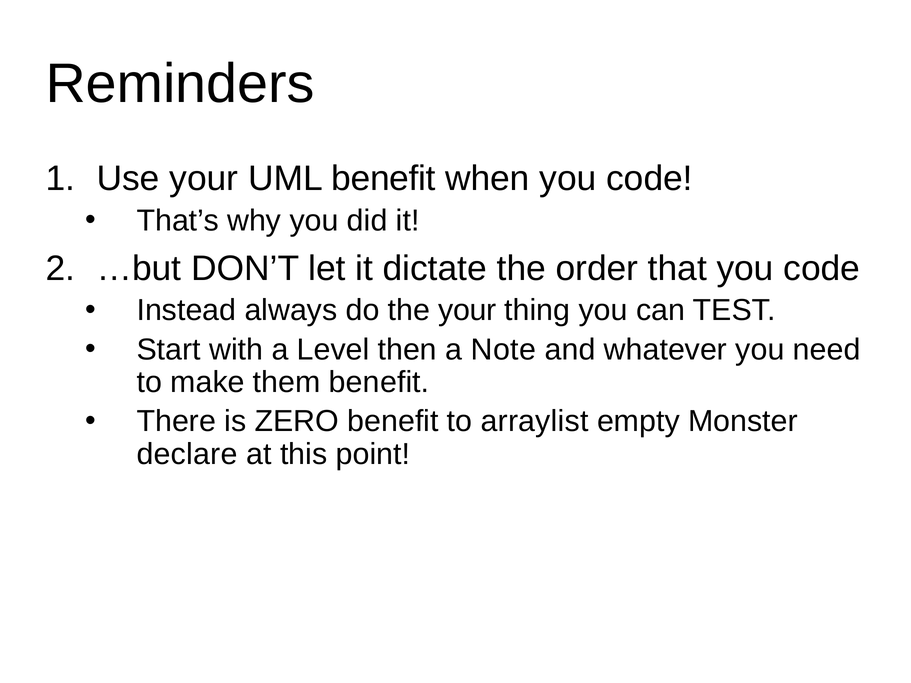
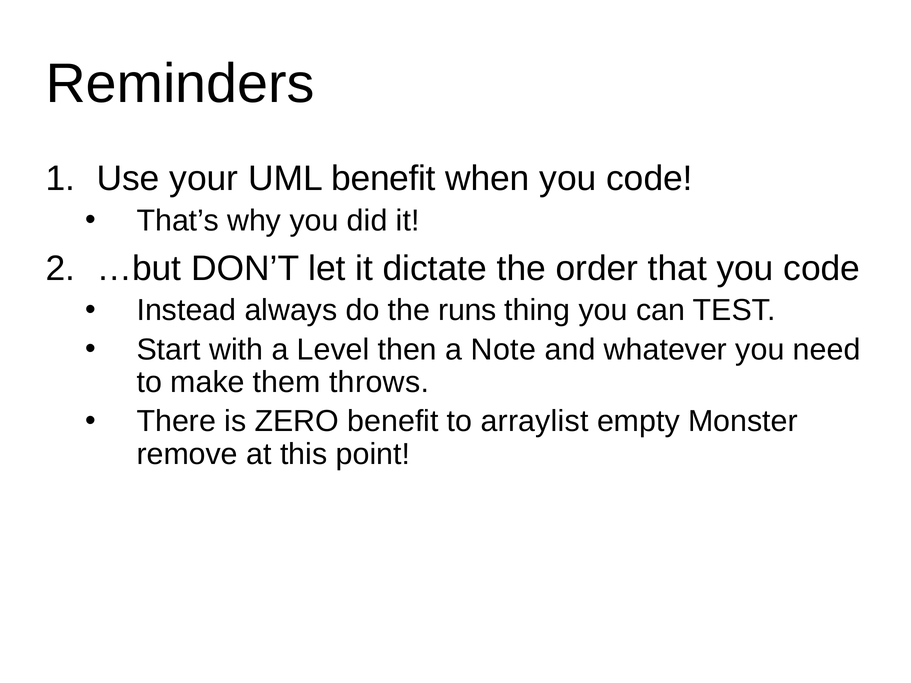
the your: your -> runs
them benefit: benefit -> throws
declare: declare -> remove
